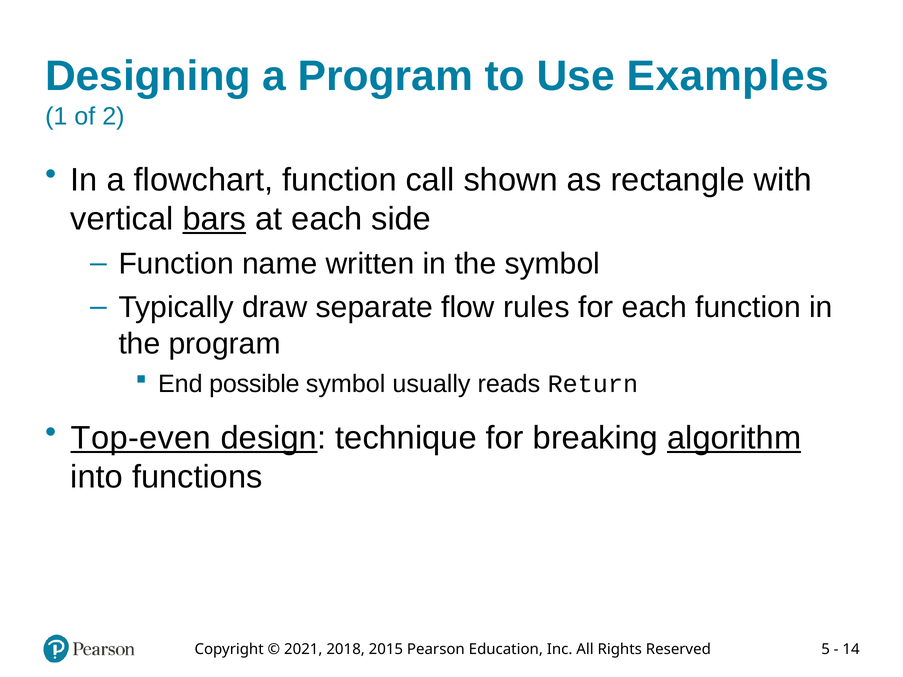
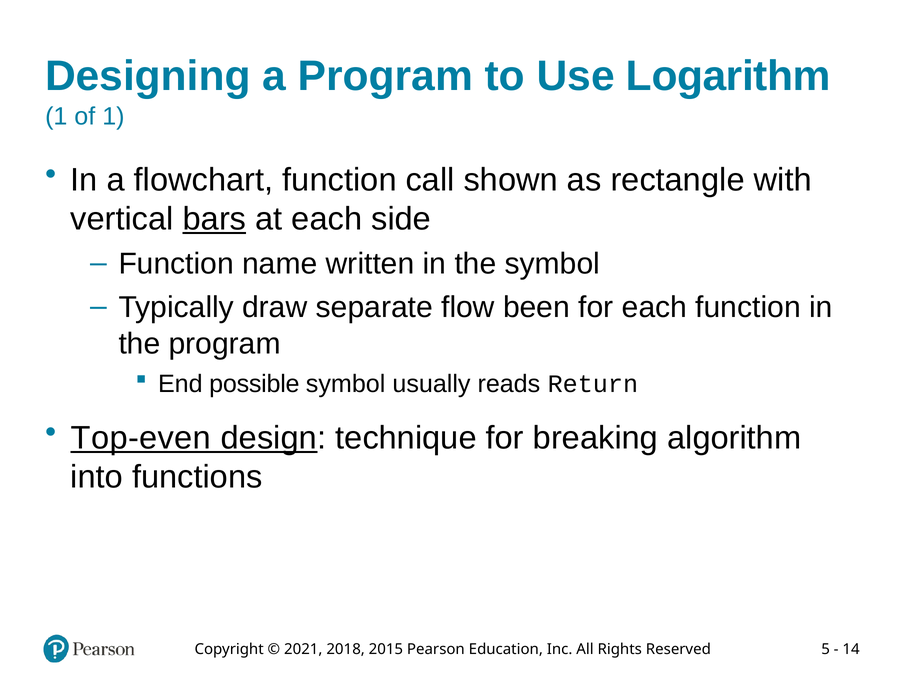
Examples: Examples -> Logarithm
of 2: 2 -> 1
rules: rules -> been
algorithm underline: present -> none
